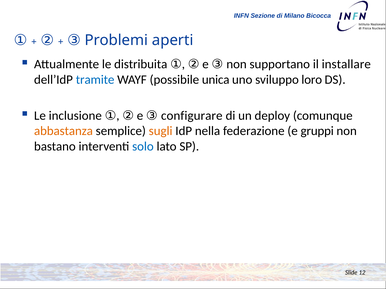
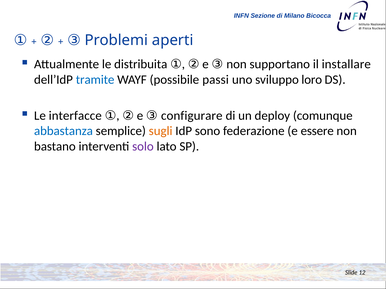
unica: unica -> passi
inclusione: inclusione -> interfacce
abbastanza colour: orange -> blue
nella: nella -> sono
gruppi: gruppi -> essere
solo colour: blue -> purple
